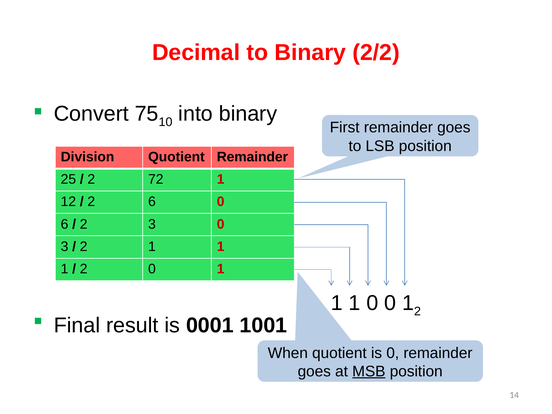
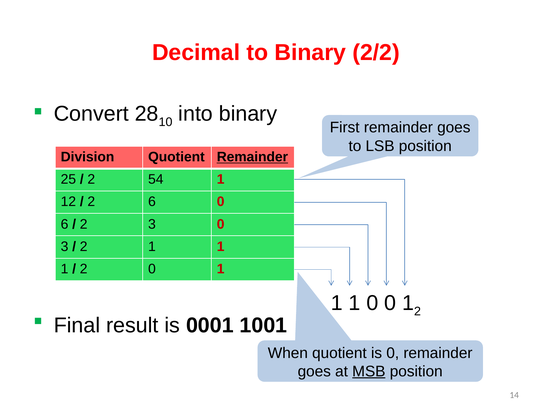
75: 75 -> 28
Remainder at (252, 157) underline: none -> present
72: 72 -> 54
